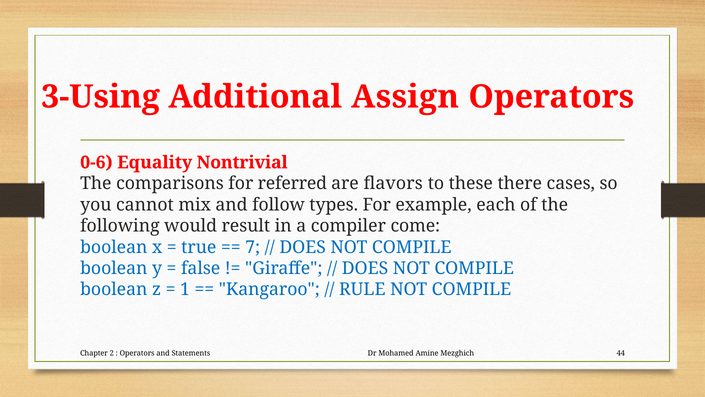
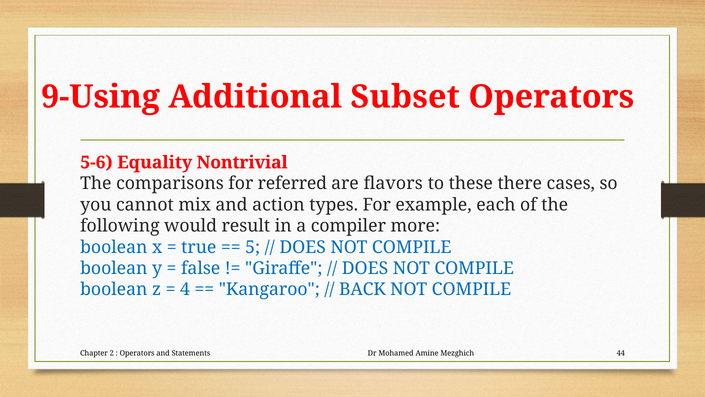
3-Using: 3-Using -> 9-Using
Assign: Assign -> Subset
0-6: 0-6 -> 5-6
follow: follow -> action
come: come -> more
7: 7 -> 5
1: 1 -> 4
RULE: RULE -> BACK
